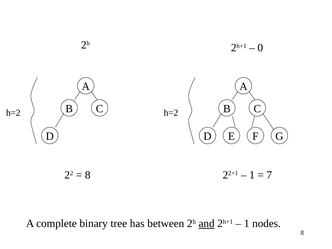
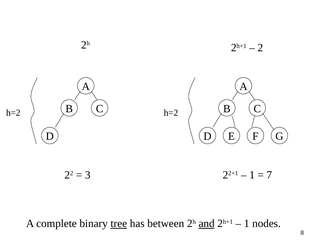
0: 0 -> 2
8 at (88, 175): 8 -> 3
tree underline: none -> present
